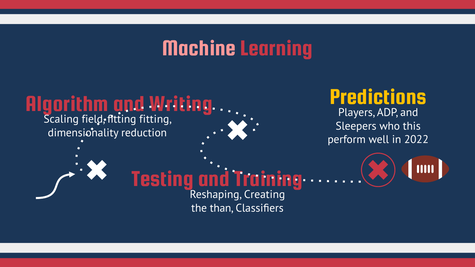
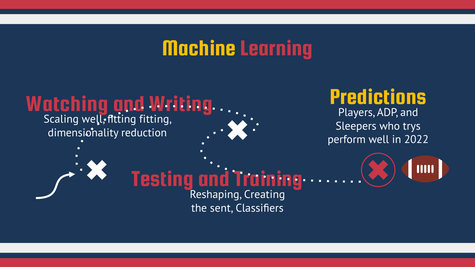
Machine colour: pink -> yellow
Algorithm: Algorithm -> Watching
field at (94, 119): field -> well
this: this -> trys
than: than -> sent
